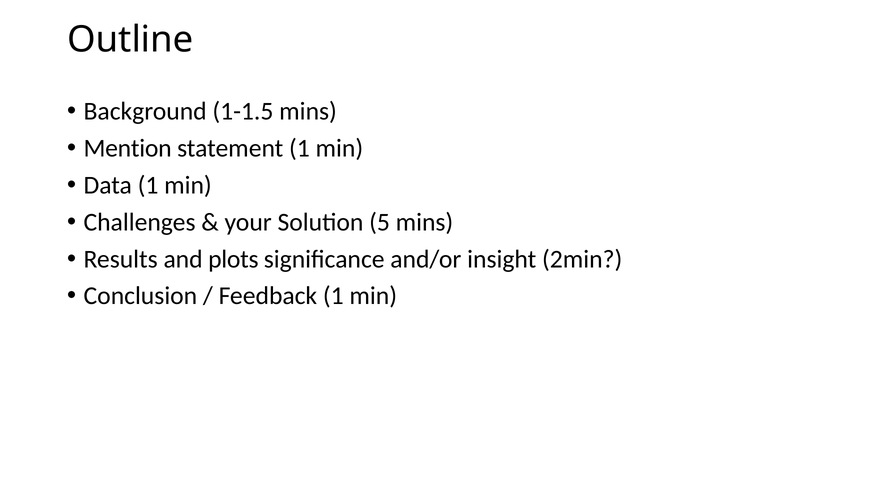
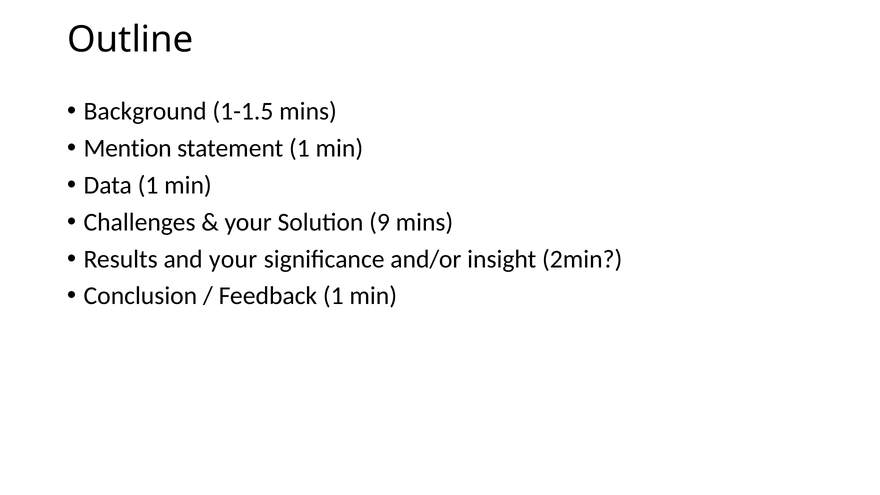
5: 5 -> 9
and plots: plots -> your
